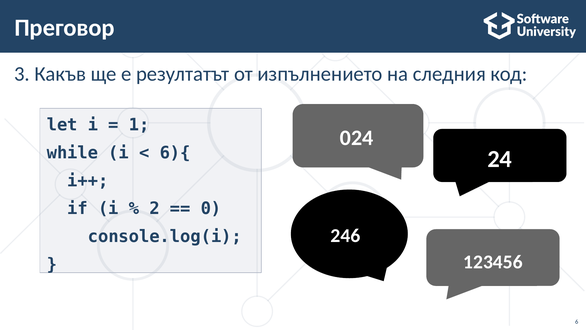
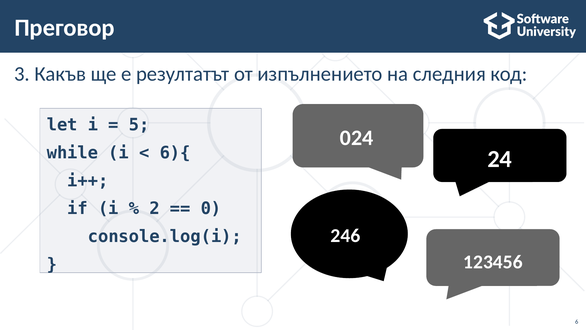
1: 1 -> 5
